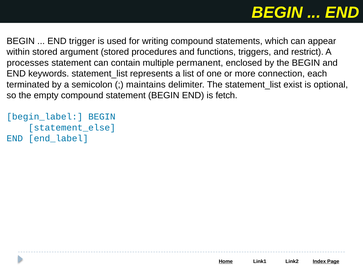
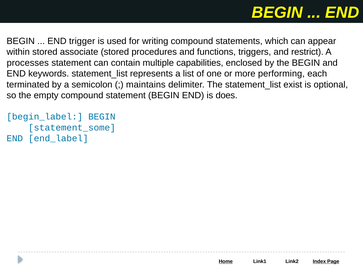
argument: argument -> associate
permanent: permanent -> capabilities
connection: connection -> performing
fetch: fetch -> does
statement_else: statement_else -> statement_some
